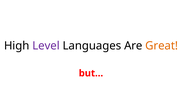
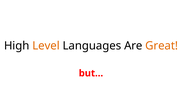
Level colour: purple -> orange
